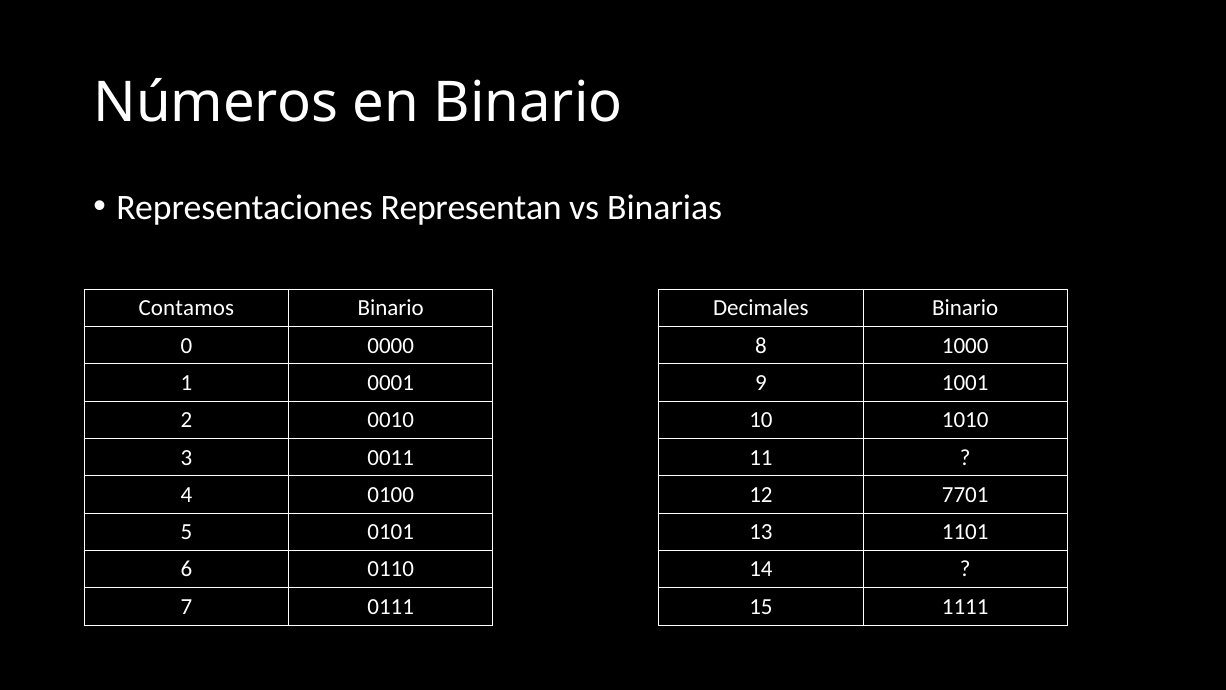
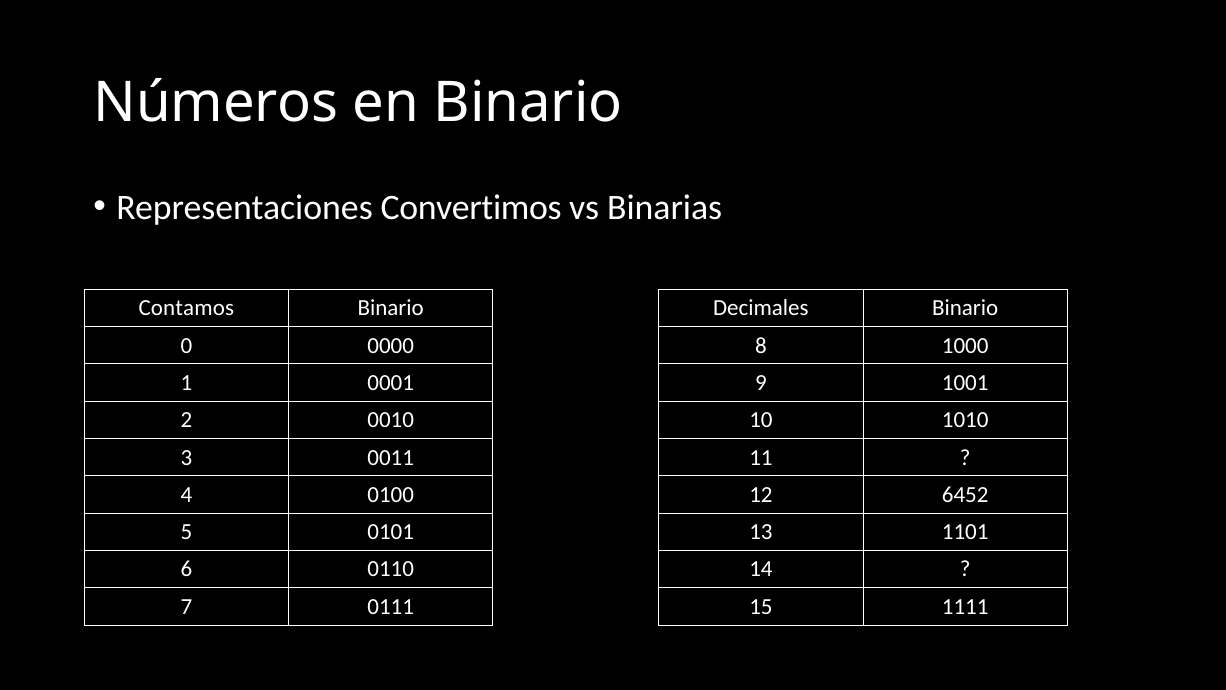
Representan: Representan -> Convertimos
7701: 7701 -> 6452
